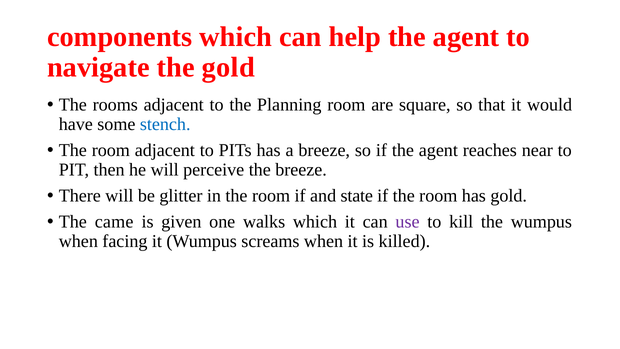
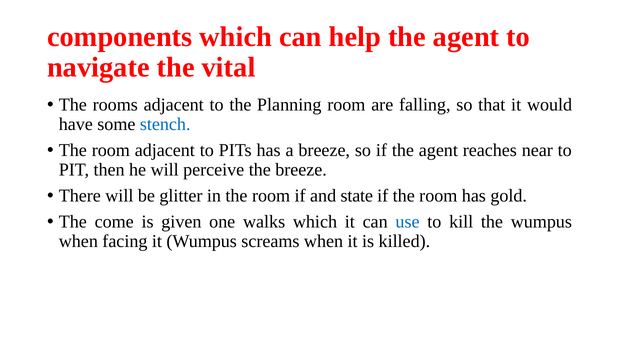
the gold: gold -> vital
square: square -> falling
came: came -> come
use colour: purple -> blue
